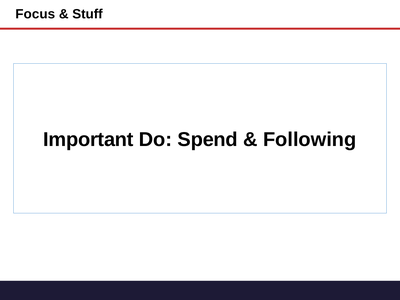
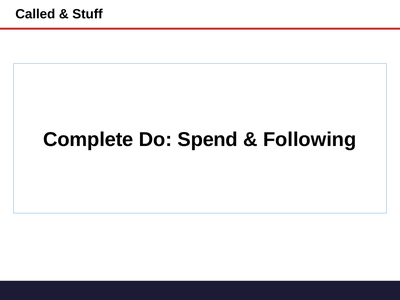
Focus: Focus -> Called
Important: Important -> Complete
